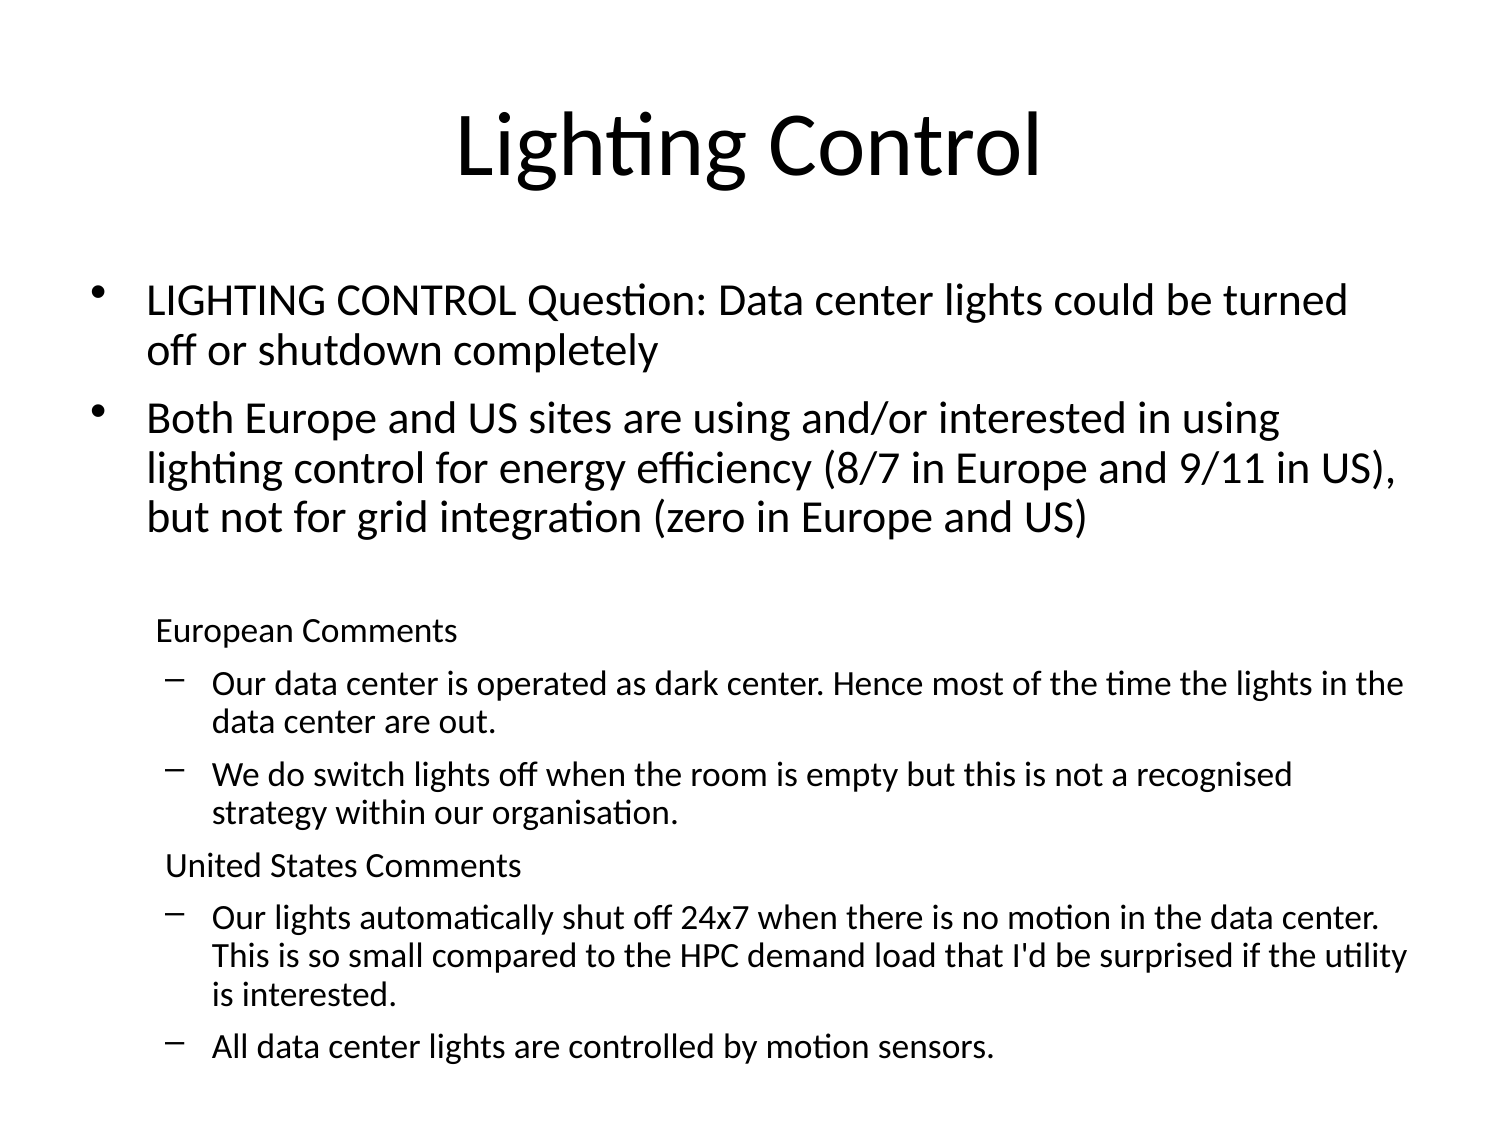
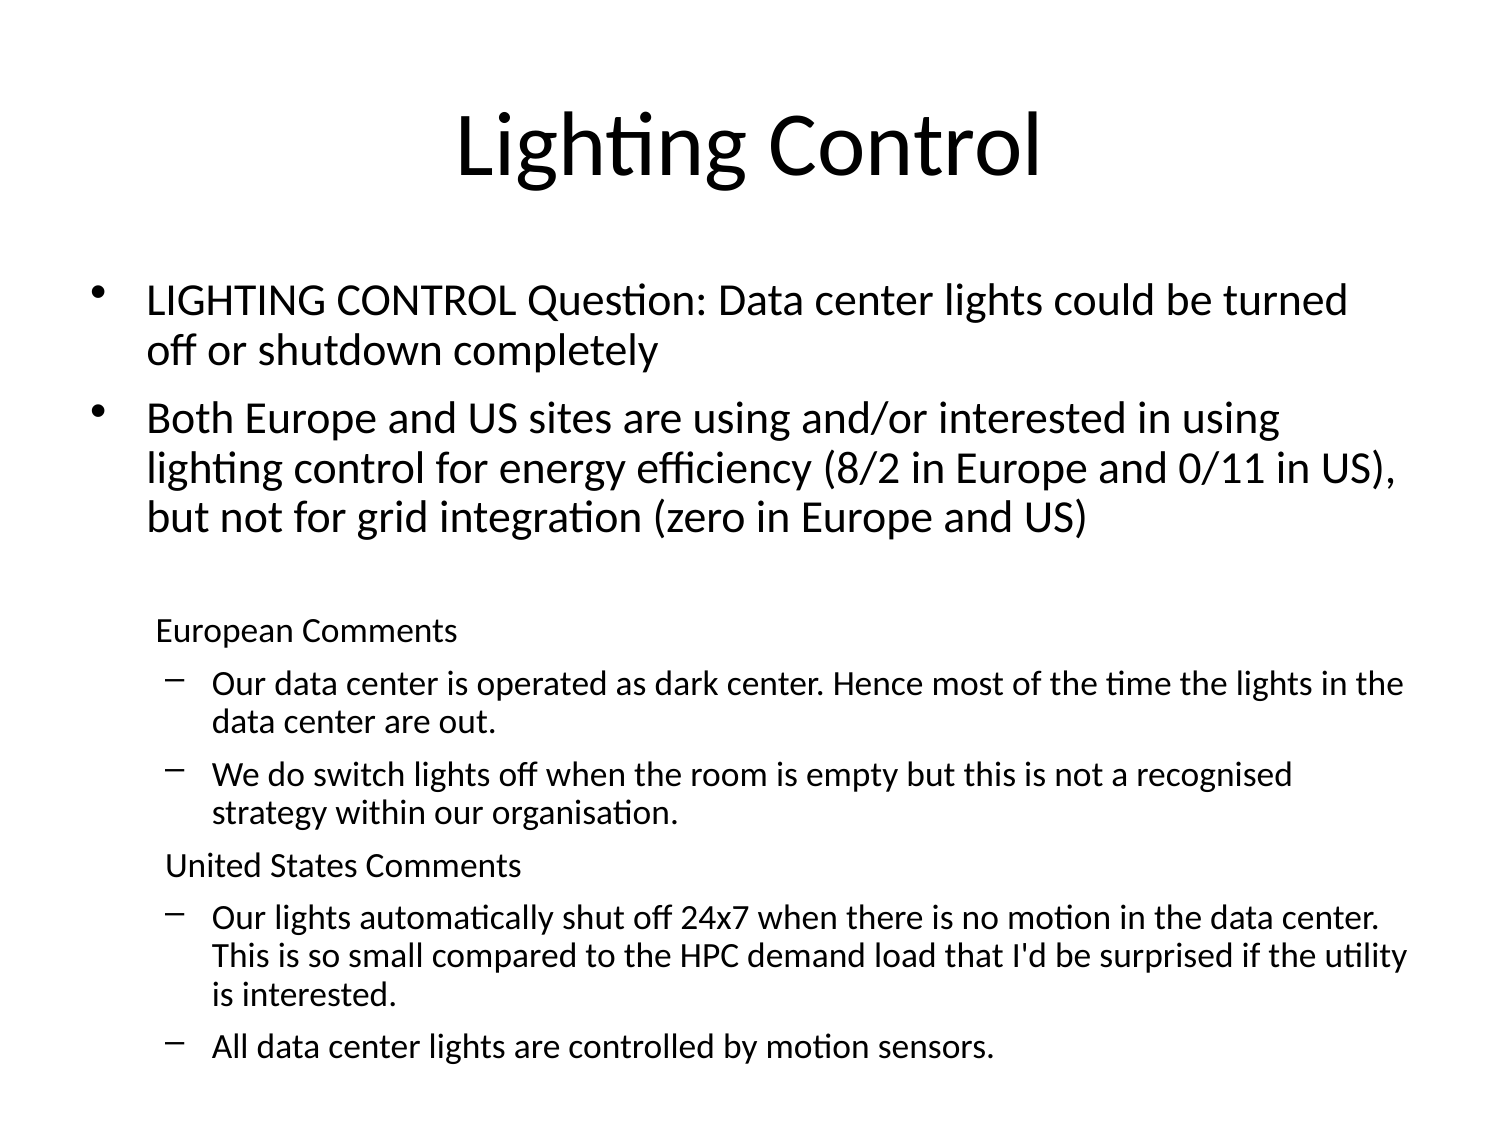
8/7: 8/7 -> 8/2
9/11: 9/11 -> 0/11
